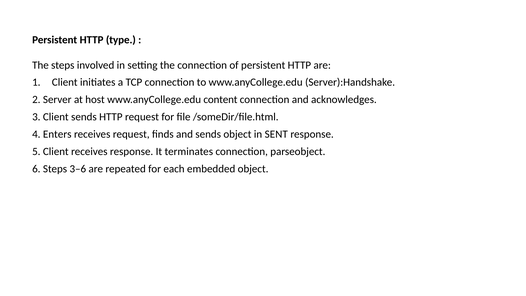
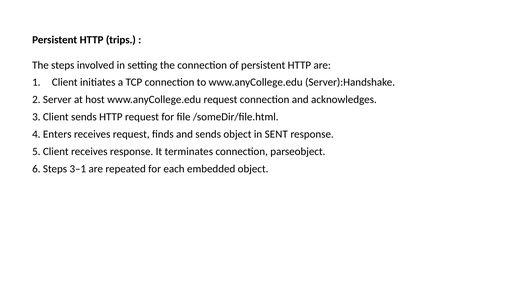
type: type -> trips
www.anyCollege.edu content: content -> request
3–6: 3–6 -> 3–1
